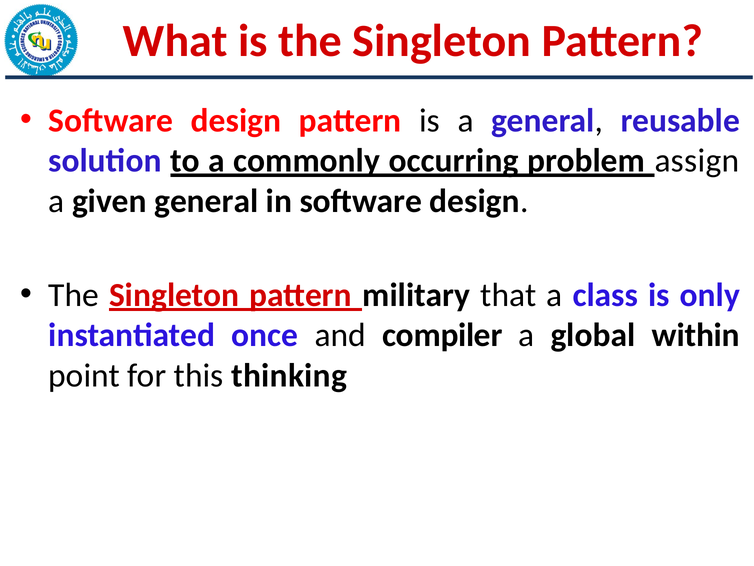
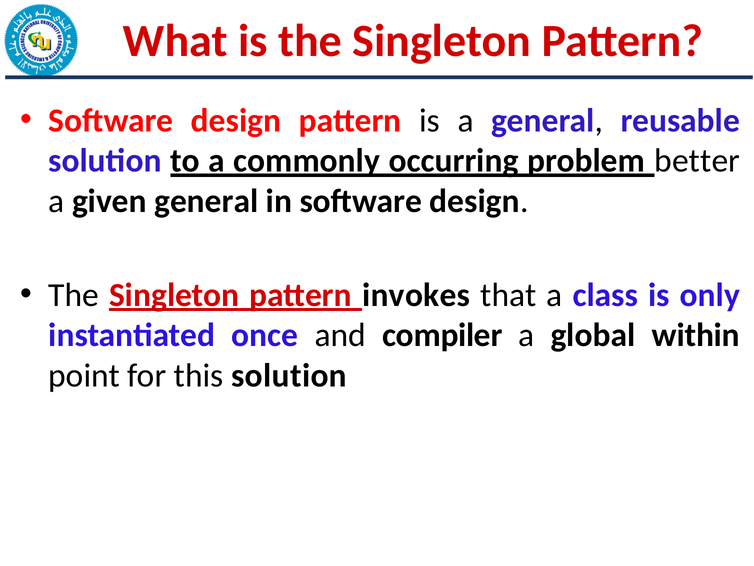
assign: assign -> better
military: military -> invokes
this thinking: thinking -> solution
